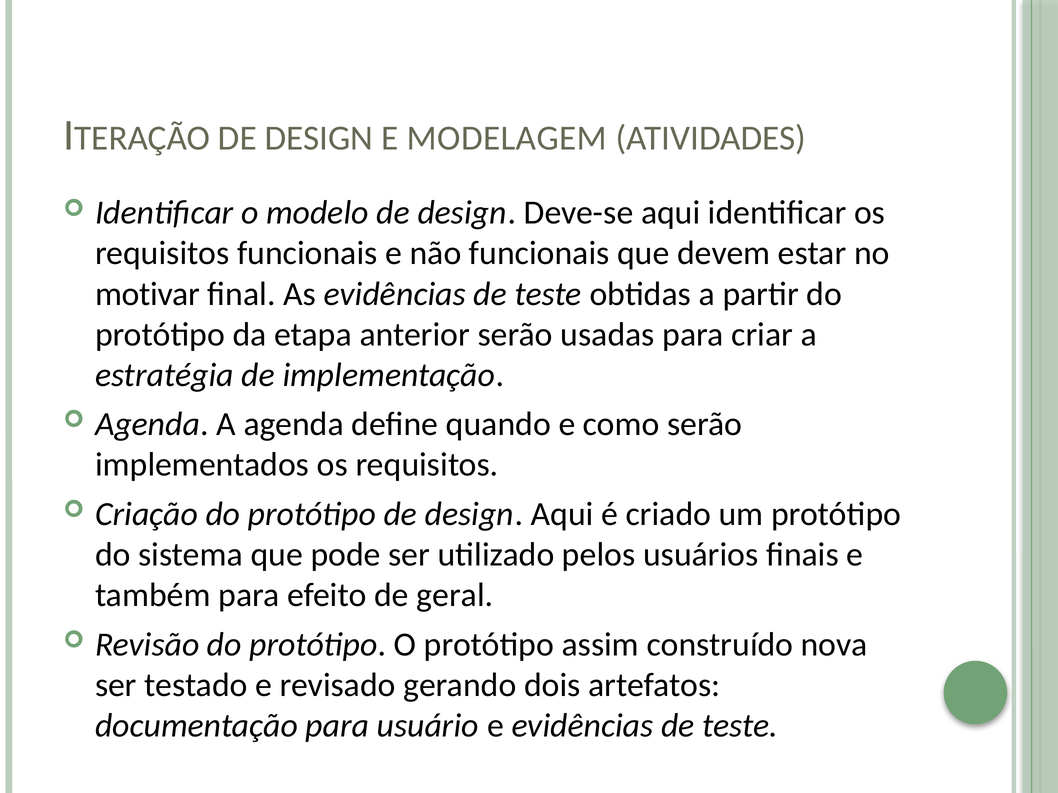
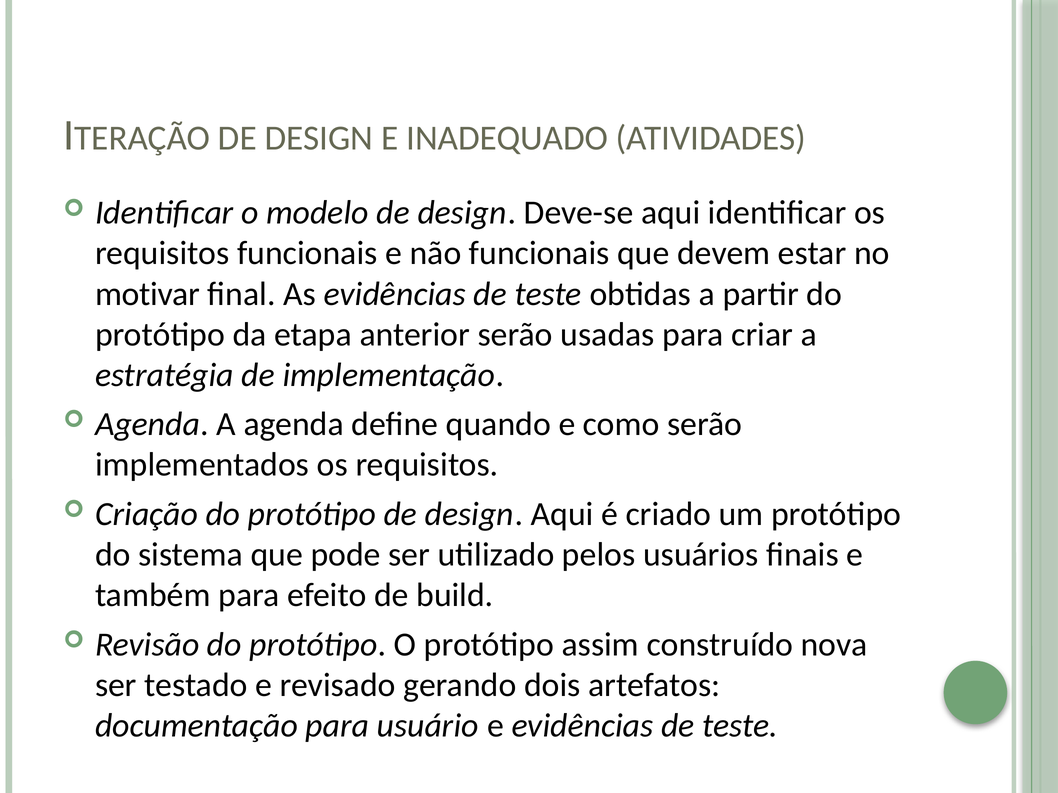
MODELAGEM: MODELAGEM -> INADEQUADO
geral: geral -> build
